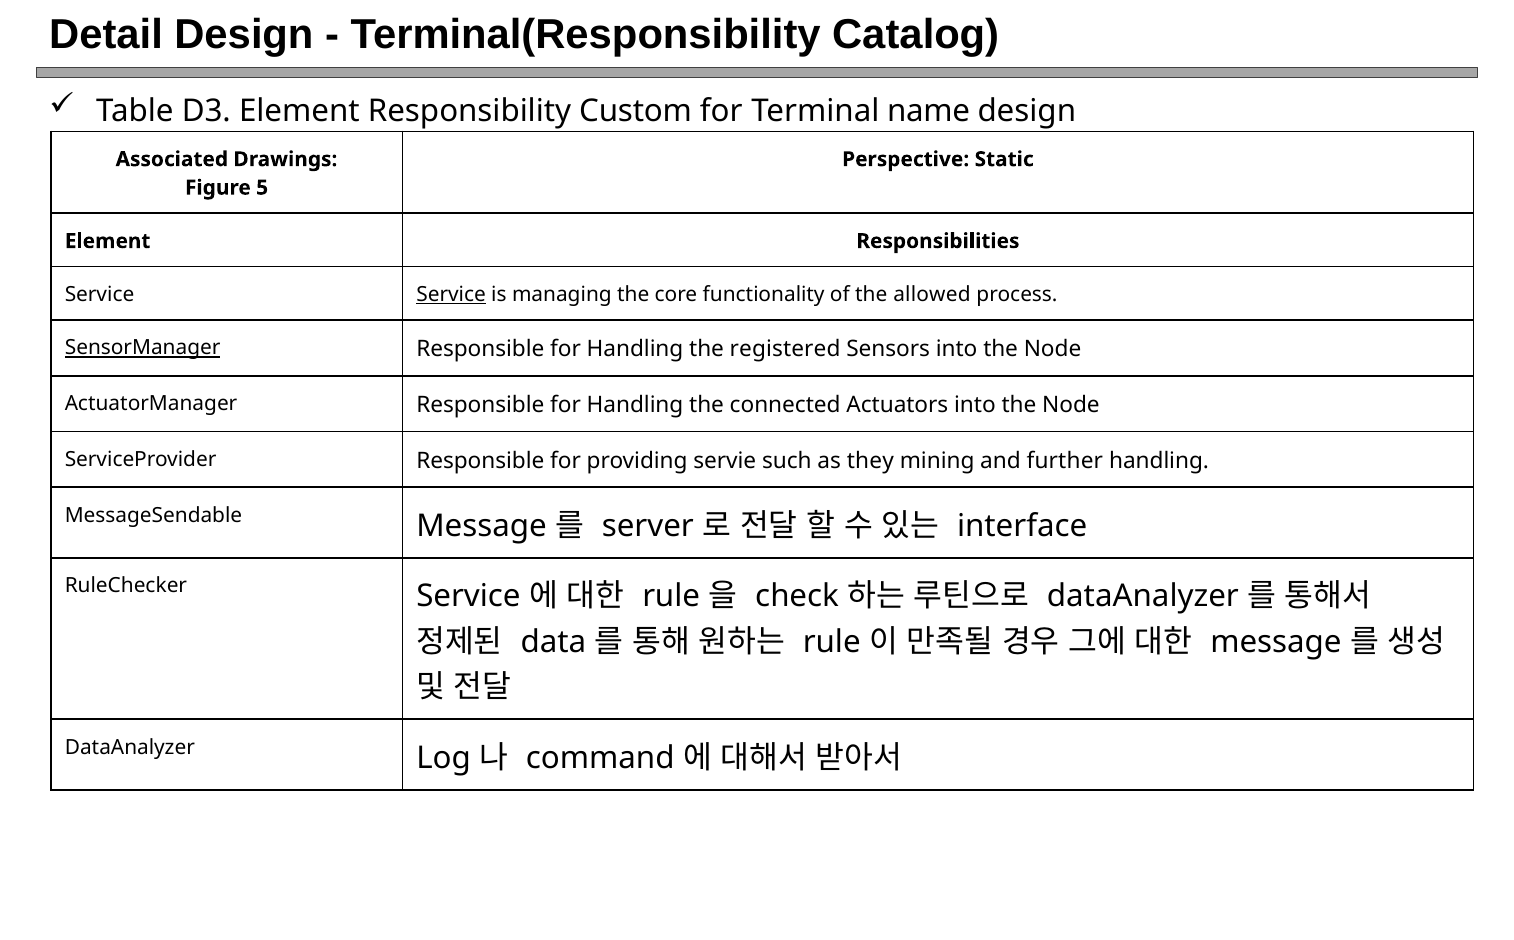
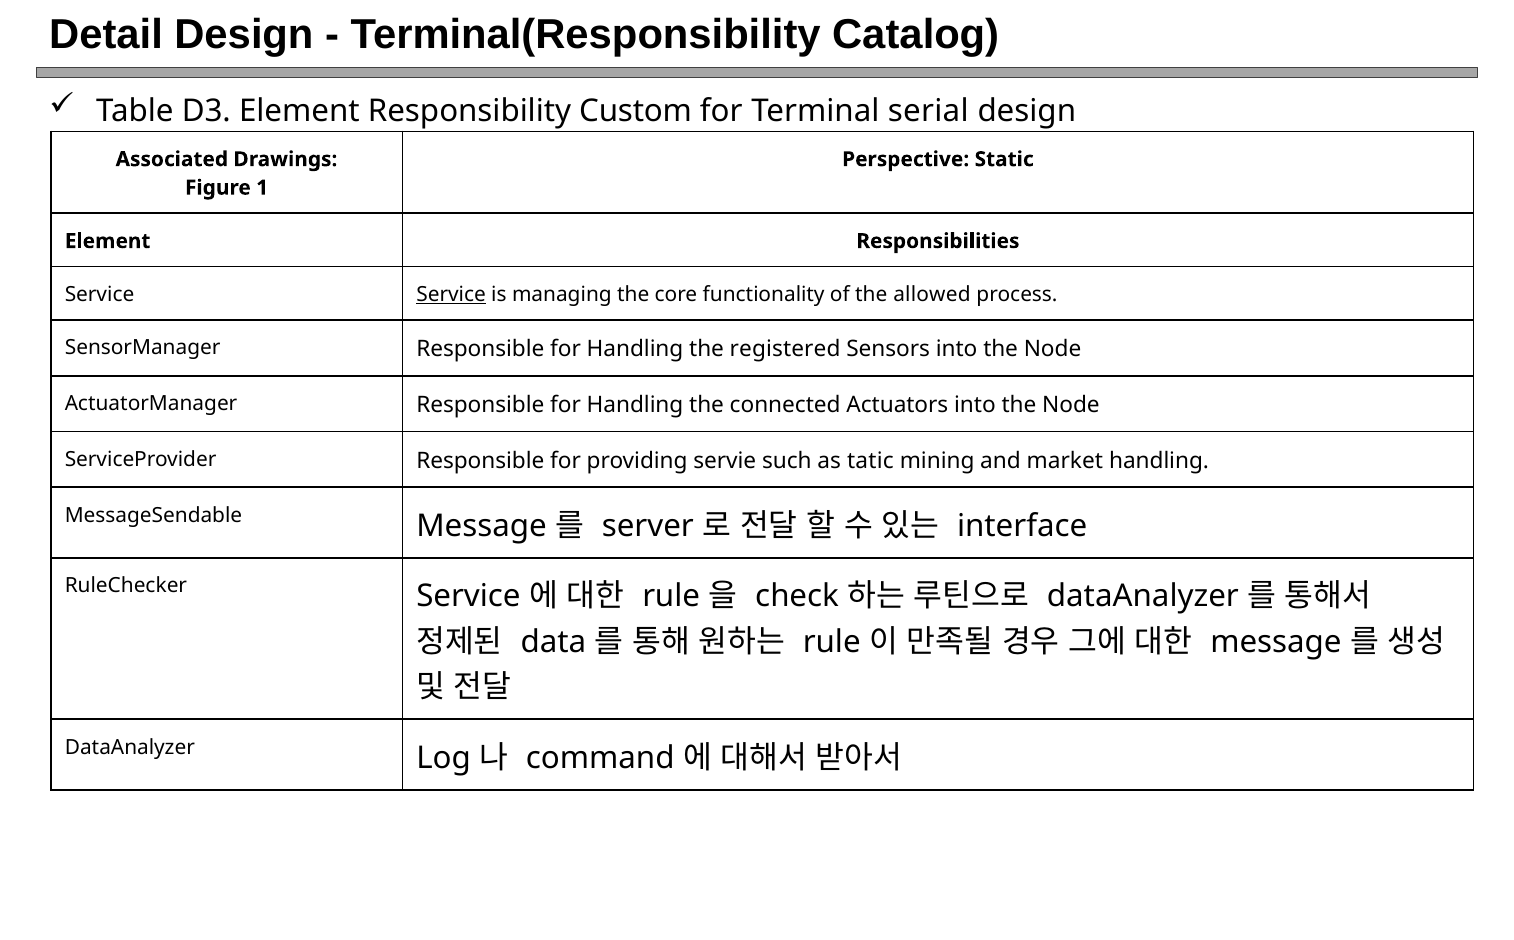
name: name -> serial
5: 5 -> 1
SensorManager underline: present -> none
they: they -> tatic
further: further -> market
